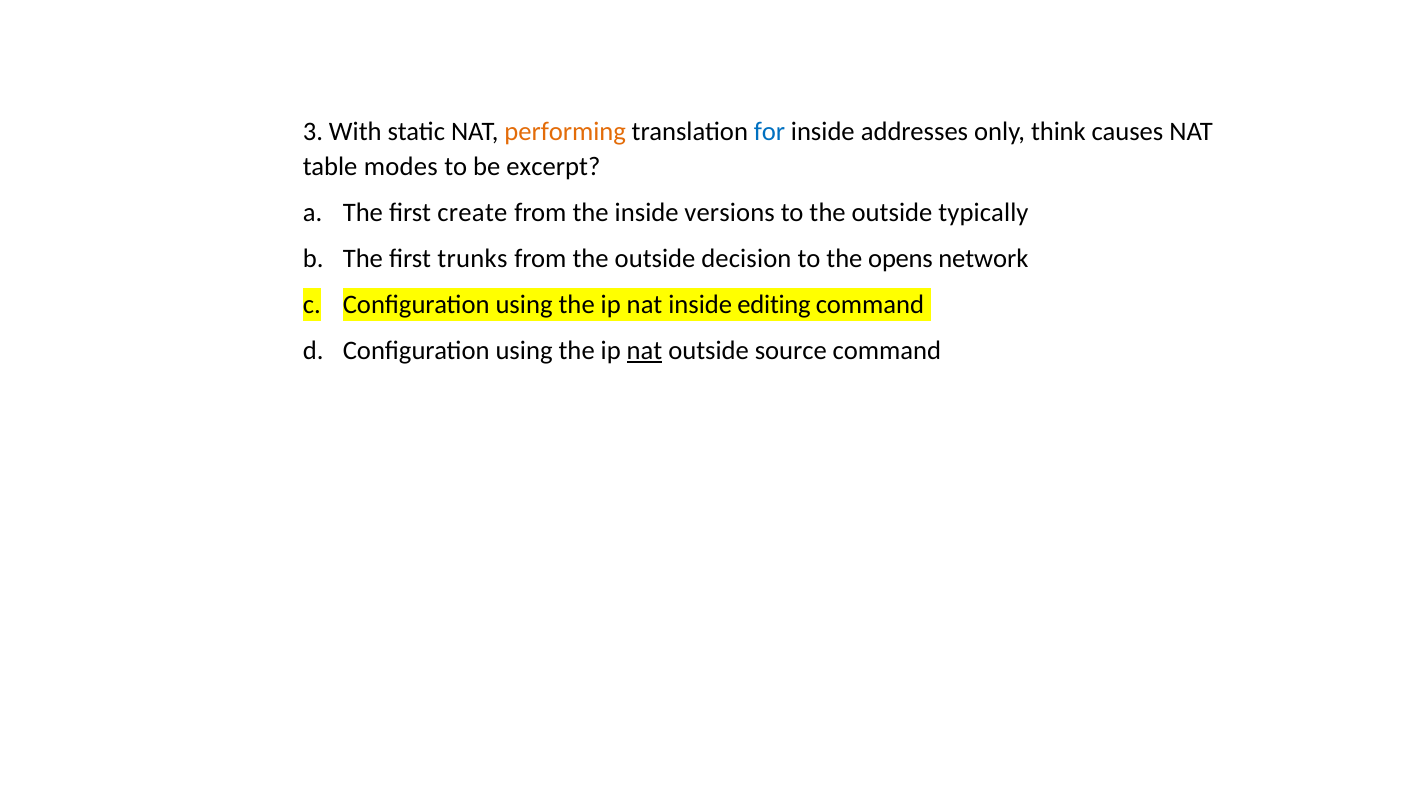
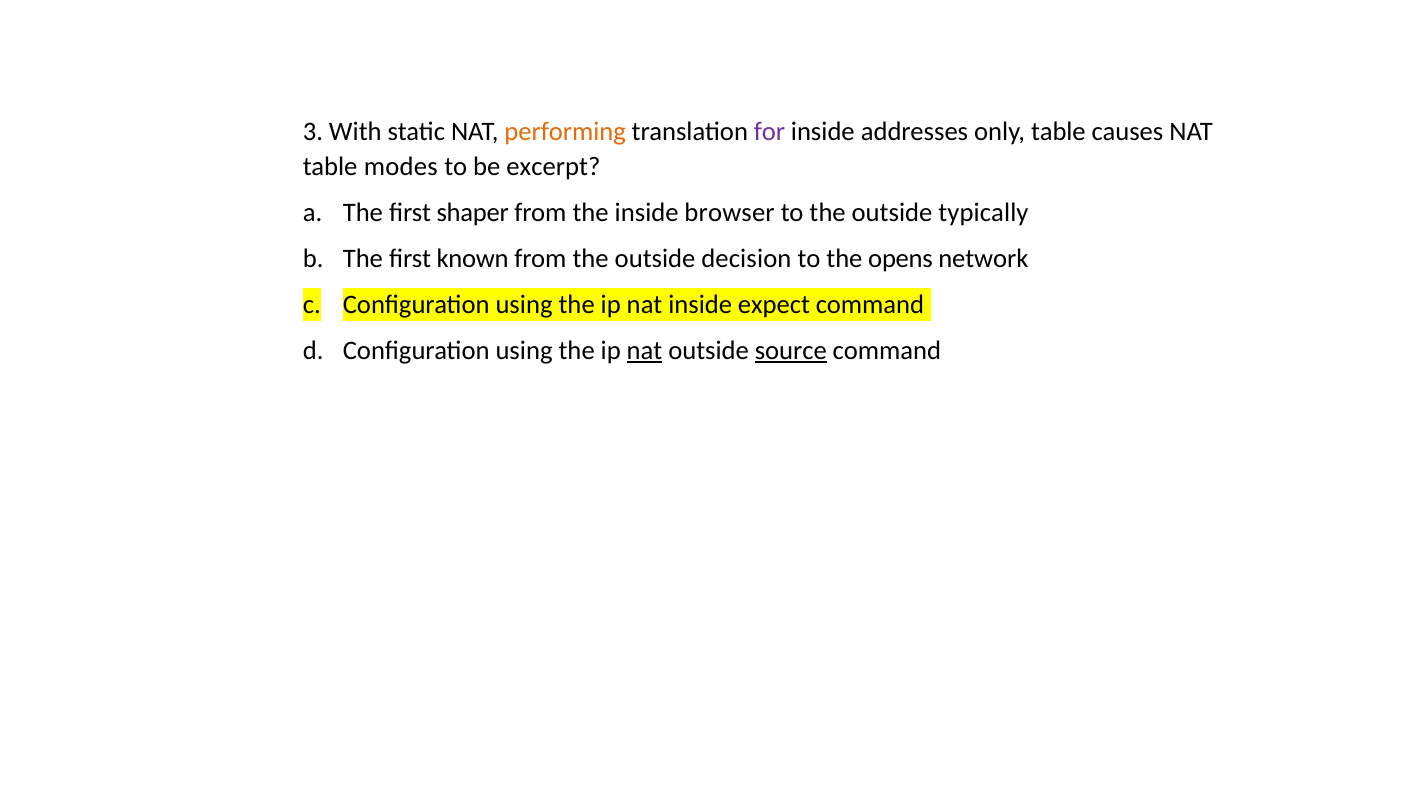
for colour: blue -> purple
only think: think -> table
create: create -> shaper
versions: versions -> browser
trunks: trunks -> known
editing: editing -> expect
source underline: none -> present
